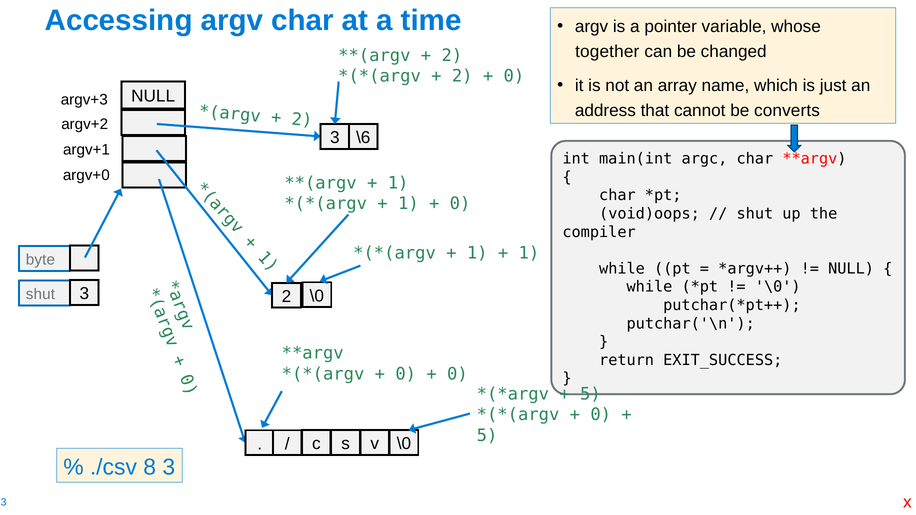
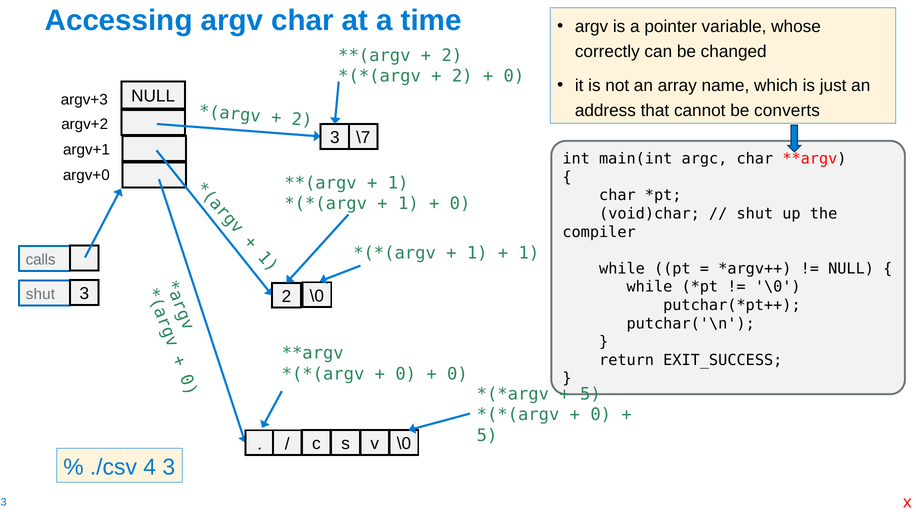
together: together -> correctly
\6: \6 -> \7
void)oops: void)oops -> void)char
byte: byte -> calls
8: 8 -> 4
